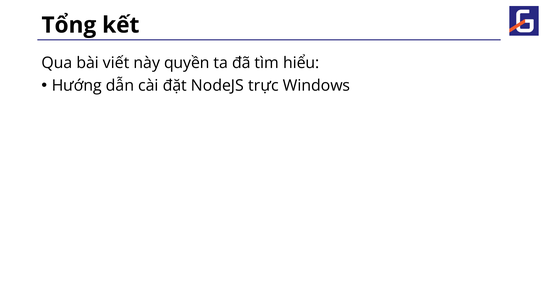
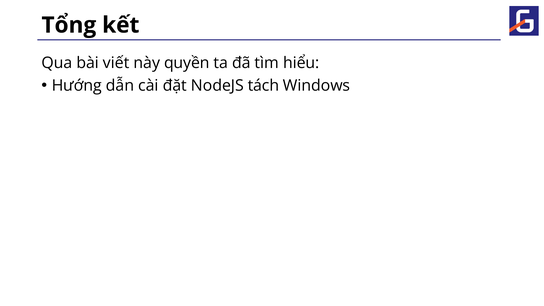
trực: trực -> tách
